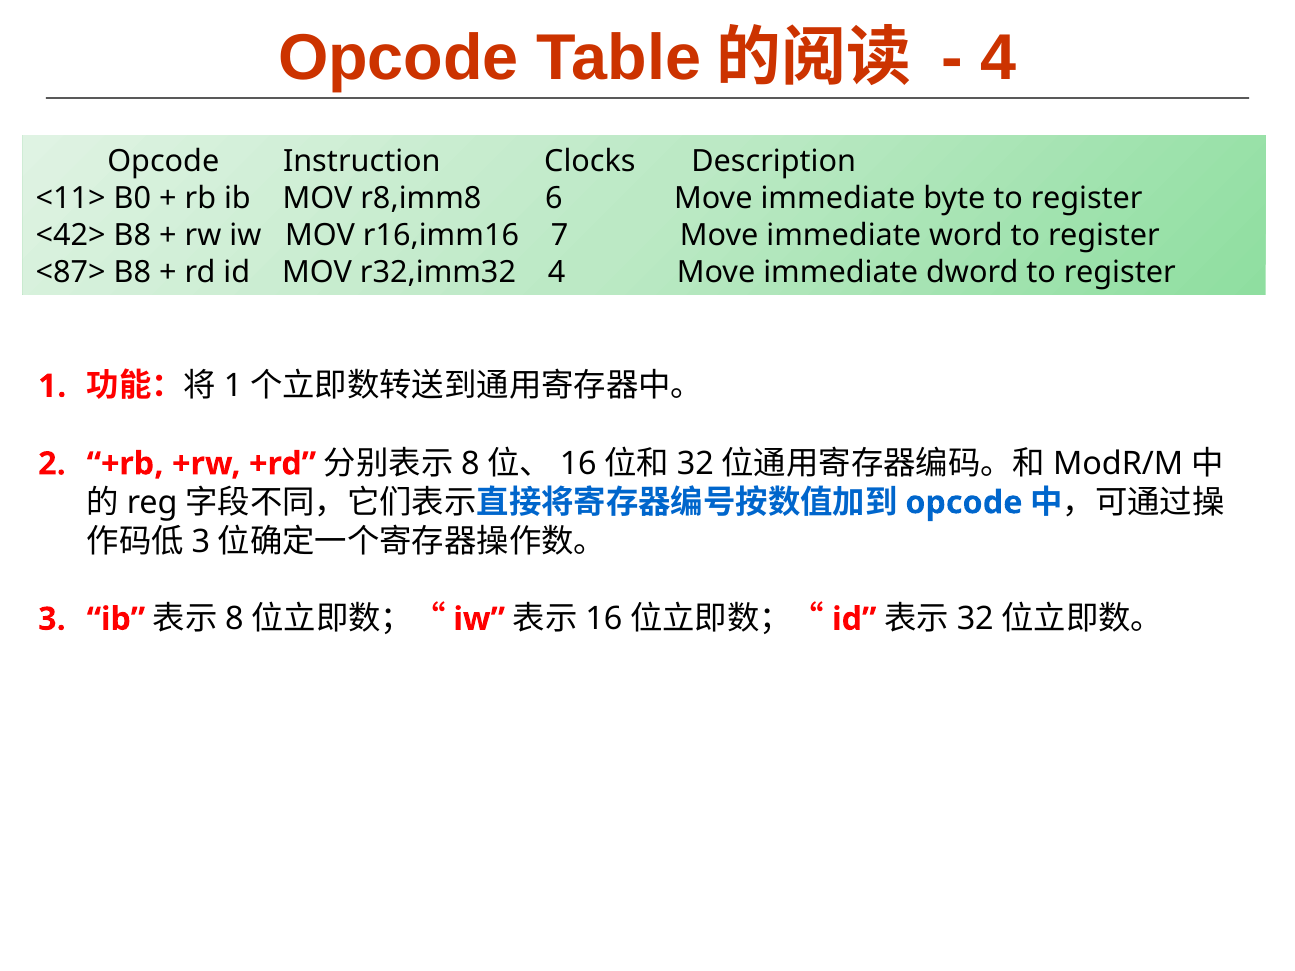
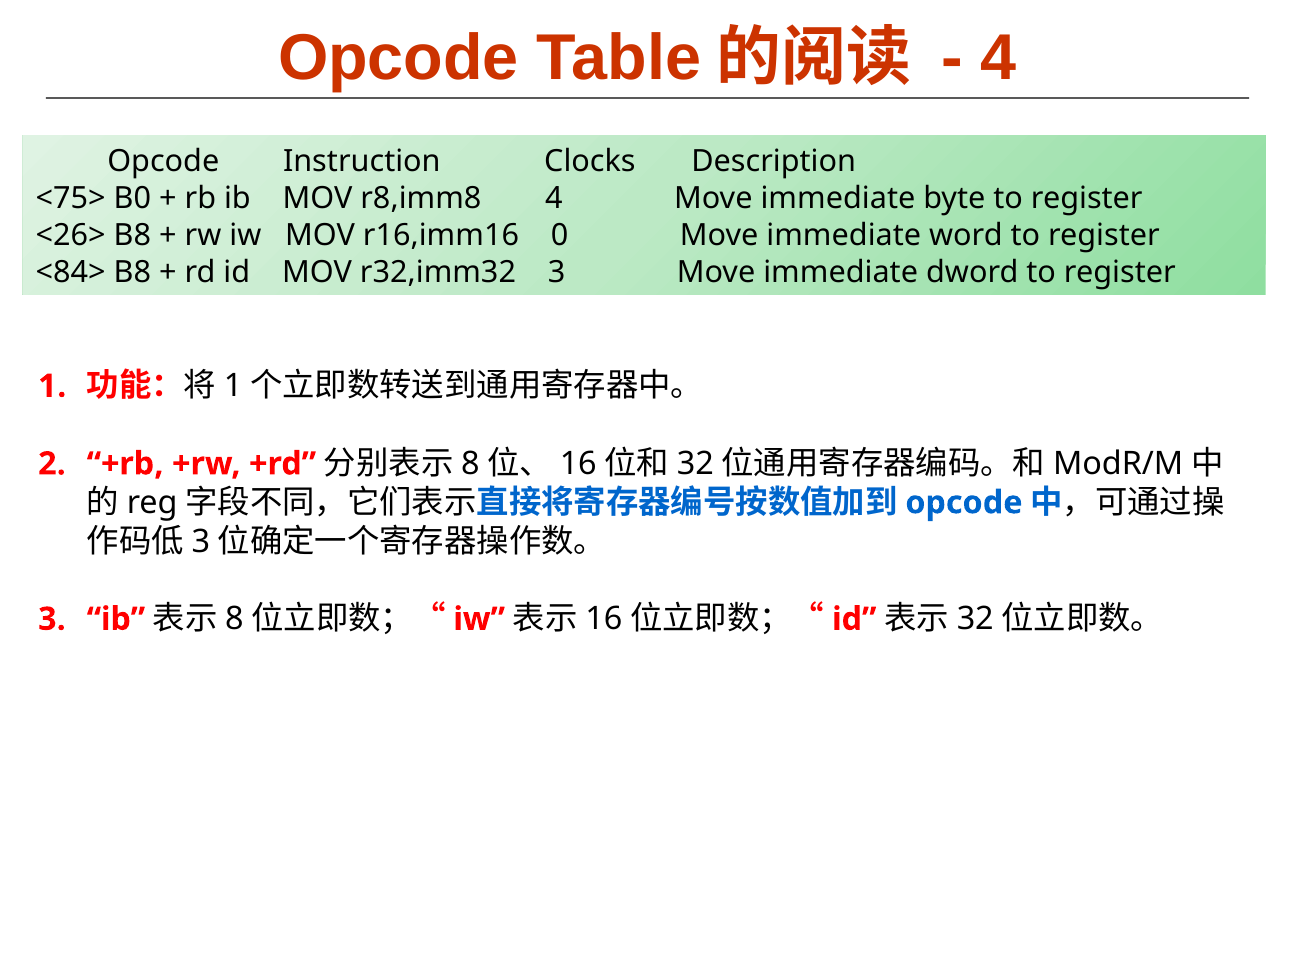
<11>: <11> -> <75>
r8,imm8 6: 6 -> 4
<42>: <42> -> <26>
7: 7 -> 0
<87>: <87> -> <84>
r32,imm32 4: 4 -> 3
